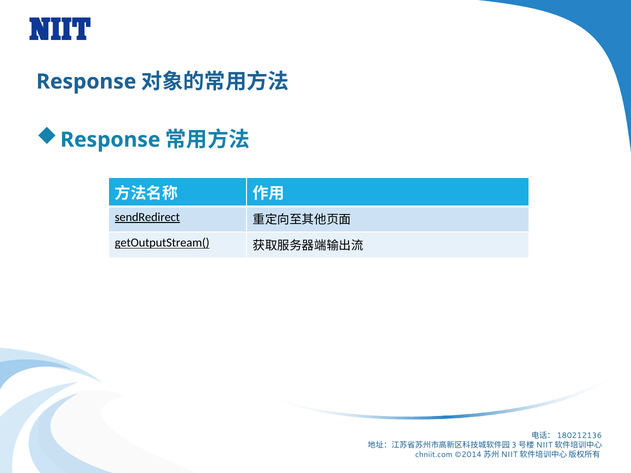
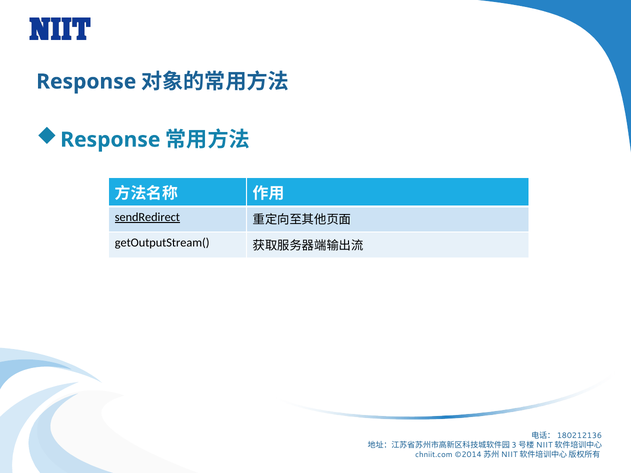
getOutputStream( underline: present -> none
